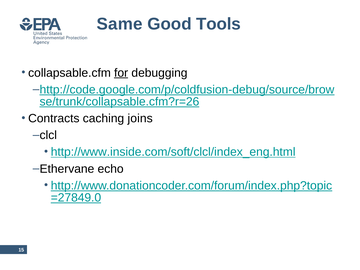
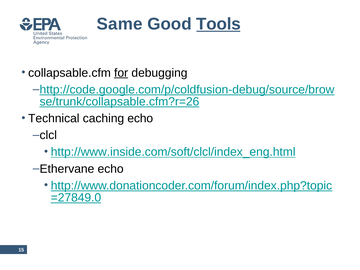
Tools underline: none -> present
Contracts: Contracts -> Technical
caching joins: joins -> echo
